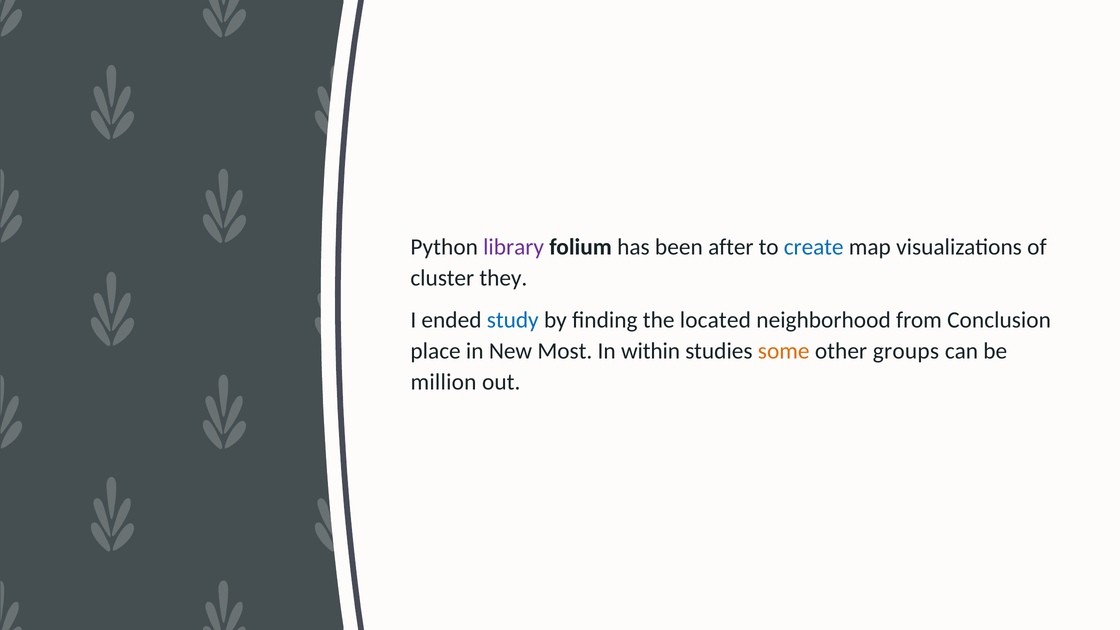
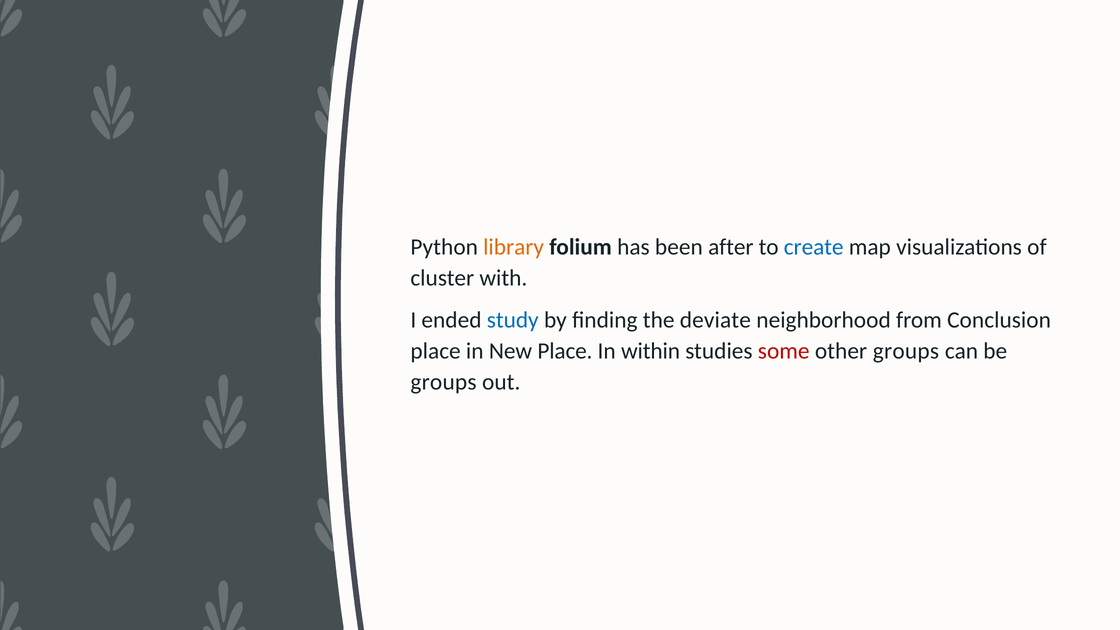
library colour: purple -> orange
they: they -> with
located: located -> deviate
New Most: Most -> Place
some colour: orange -> red
million at (444, 382): million -> groups
